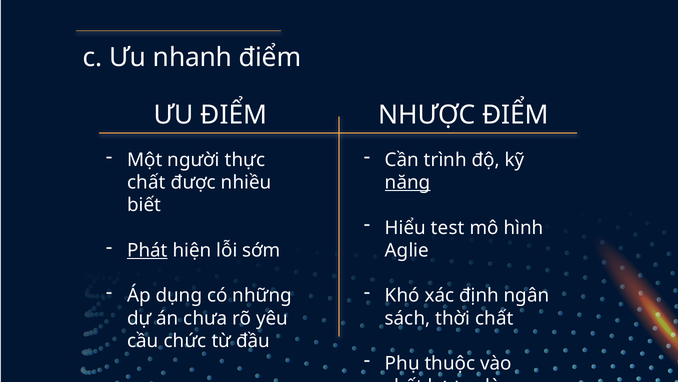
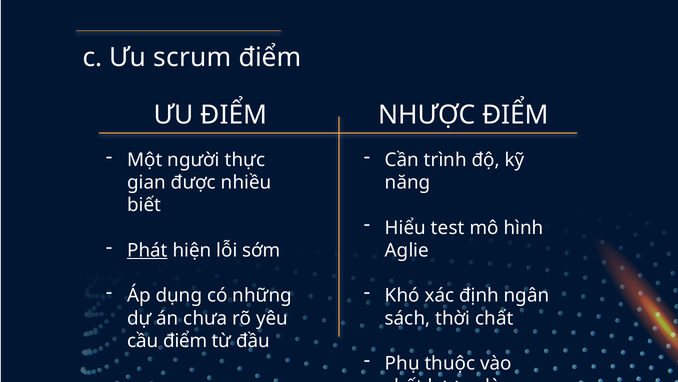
nhanh: nhanh -> scrum
chất at (146, 182): chất -> gian
năng underline: present -> none
cầu chức: chức -> điểm
